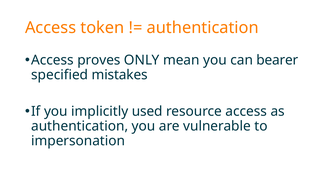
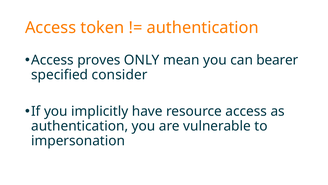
mistakes: mistakes -> consider
used: used -> have
